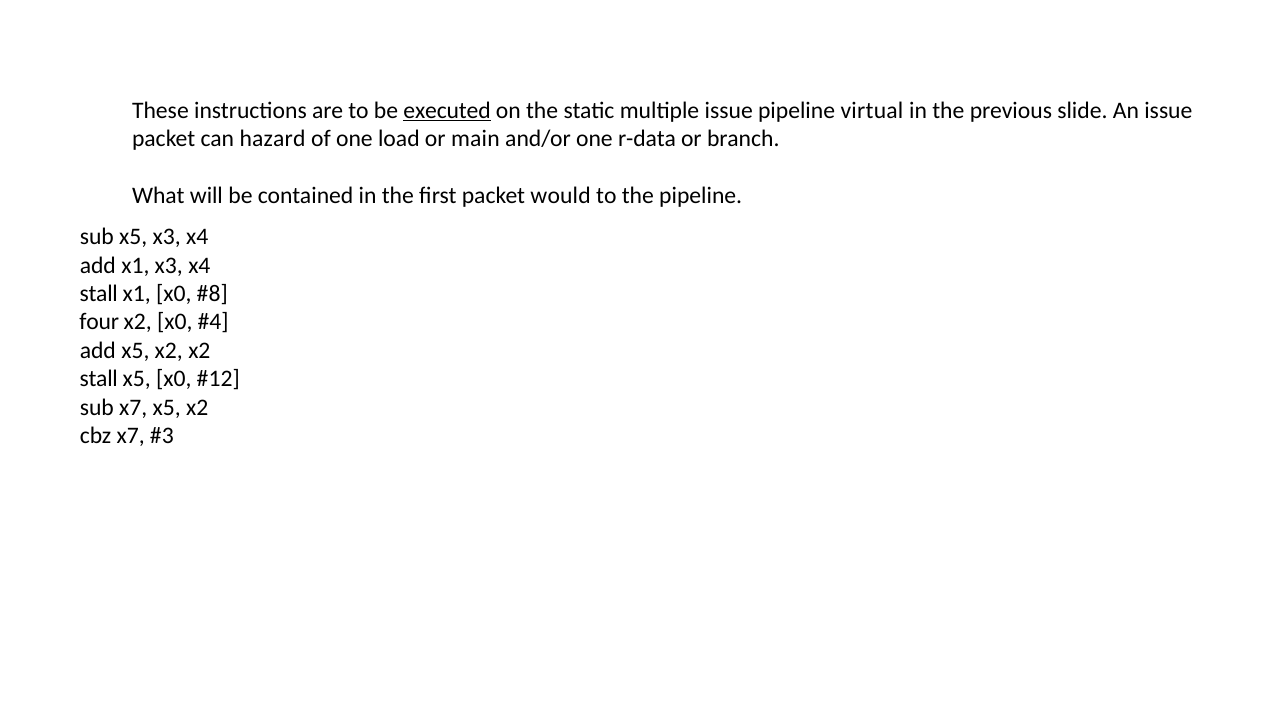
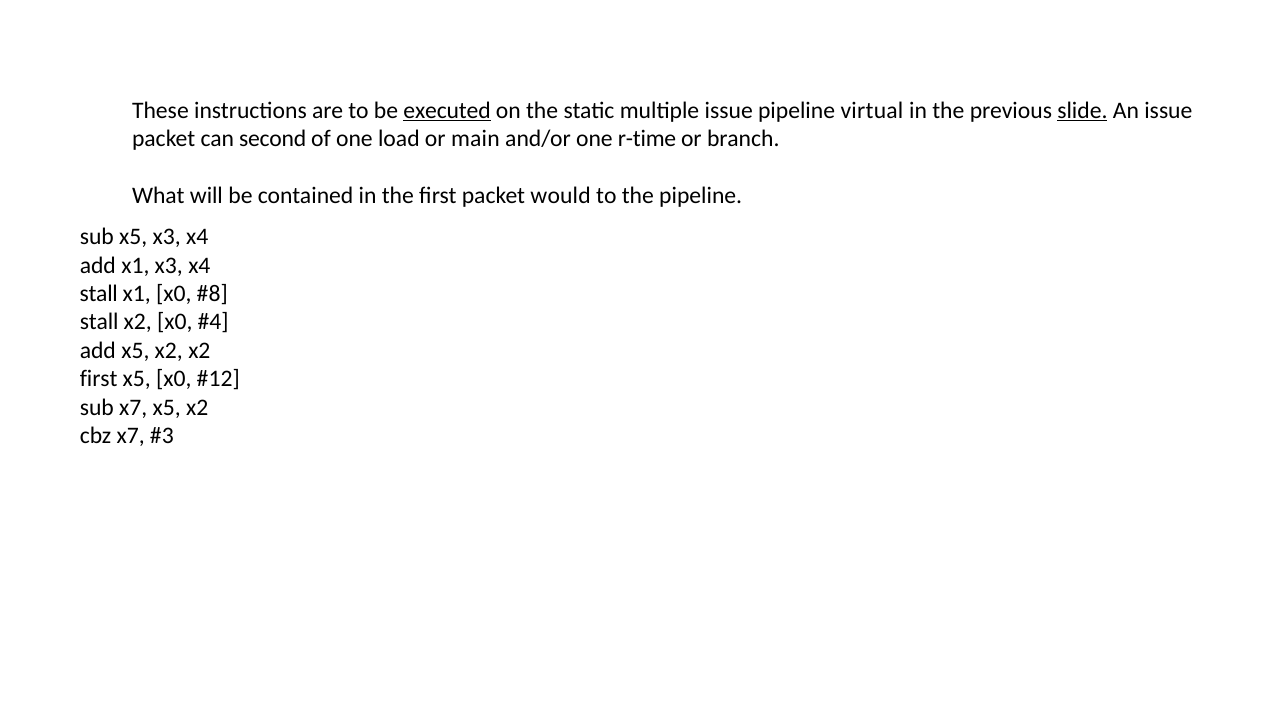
slide underline: none -> present
hazard: hazard -> second
r-data: r-data -> r-time
four at (99, 322): four -> stall
stall at (99, 379): stall -> first
